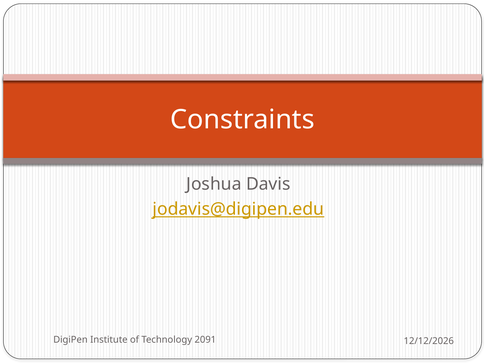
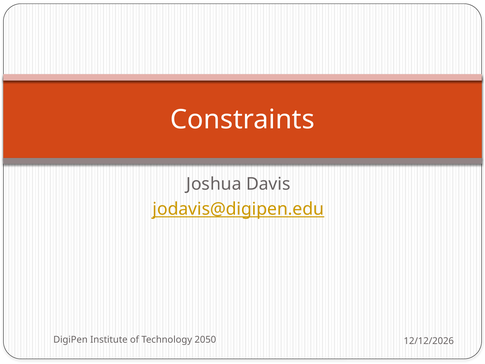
2091: 2091 -> 2050
